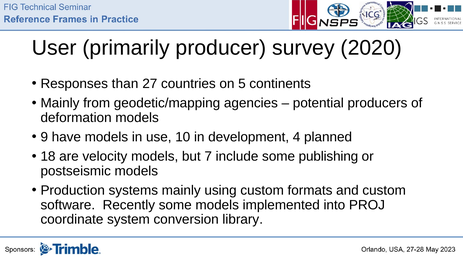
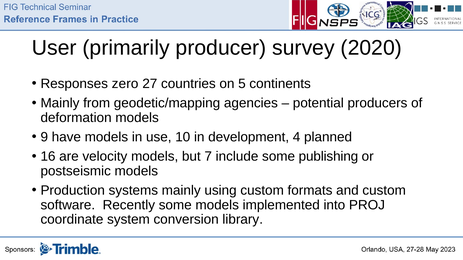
than: than -> zero
18: 18 -> 16
